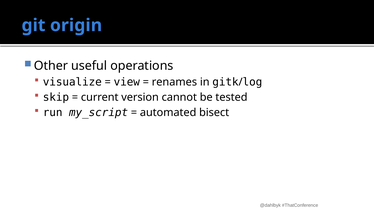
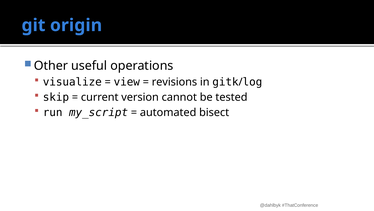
renames: renames -> revisions
